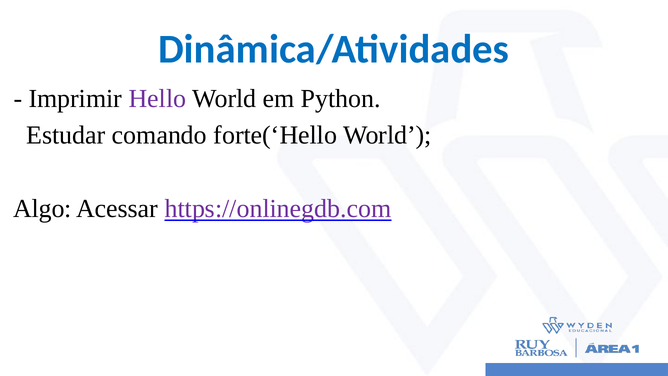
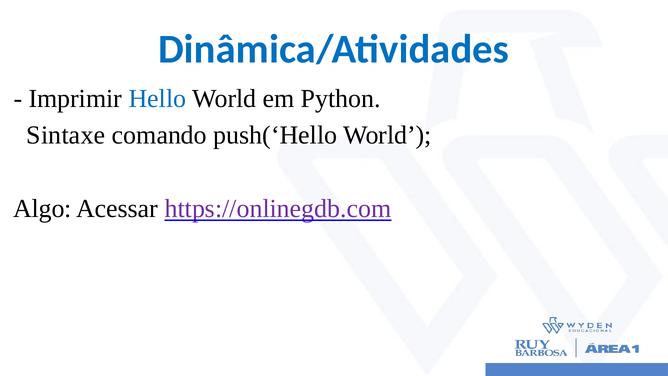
Hello colour: purple -> blue
Estudar: Estudar -> Sintaxe
forte(‘Hello: forte(‘Hello -> push(‘Hello
